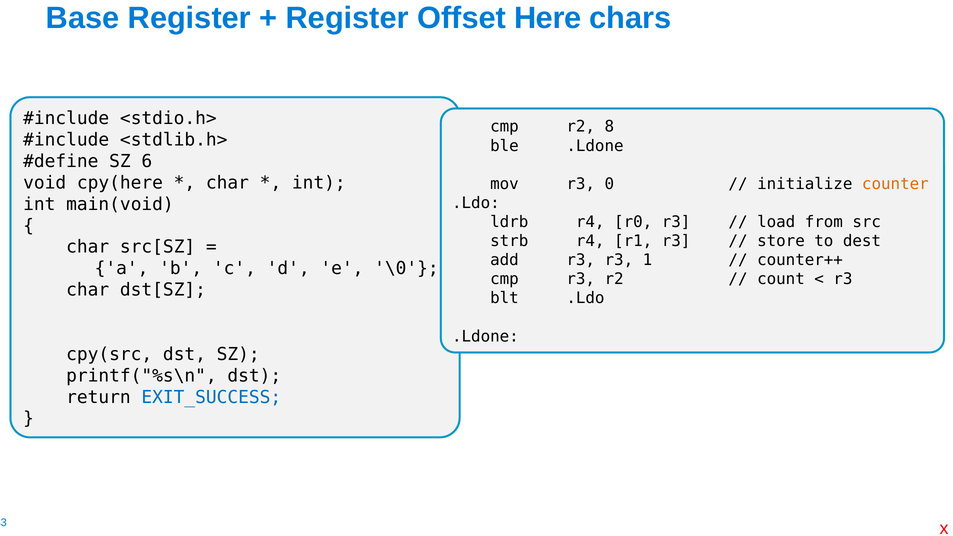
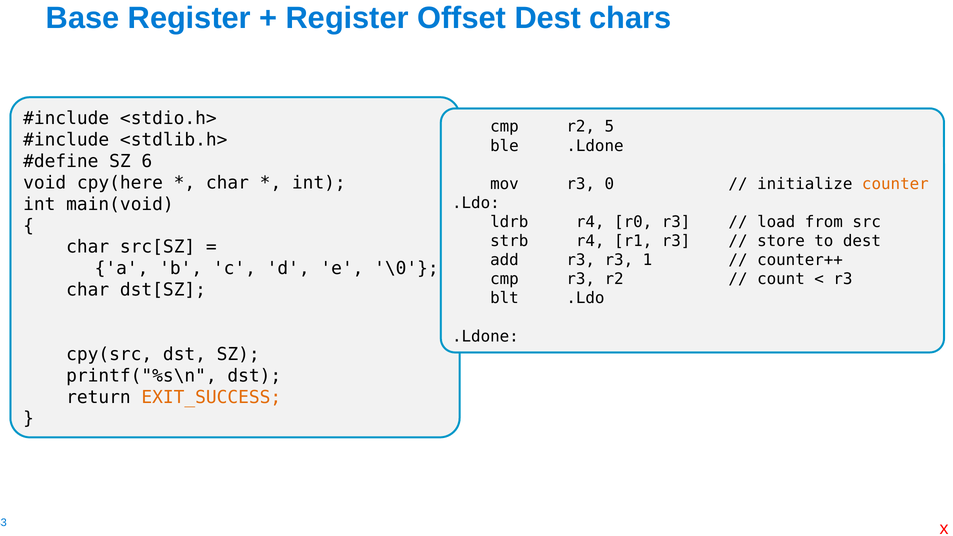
Offset Here: Here -> Dest
8: 8 -> 5
EXIT_SUCCESS colour: blue -> orange
